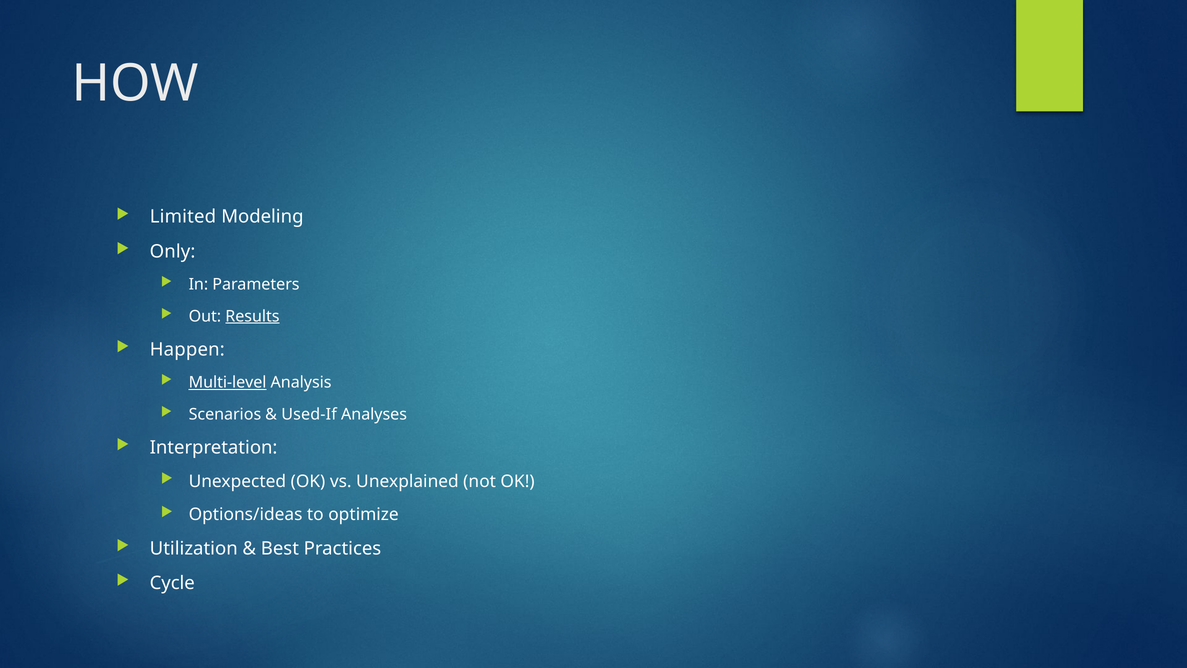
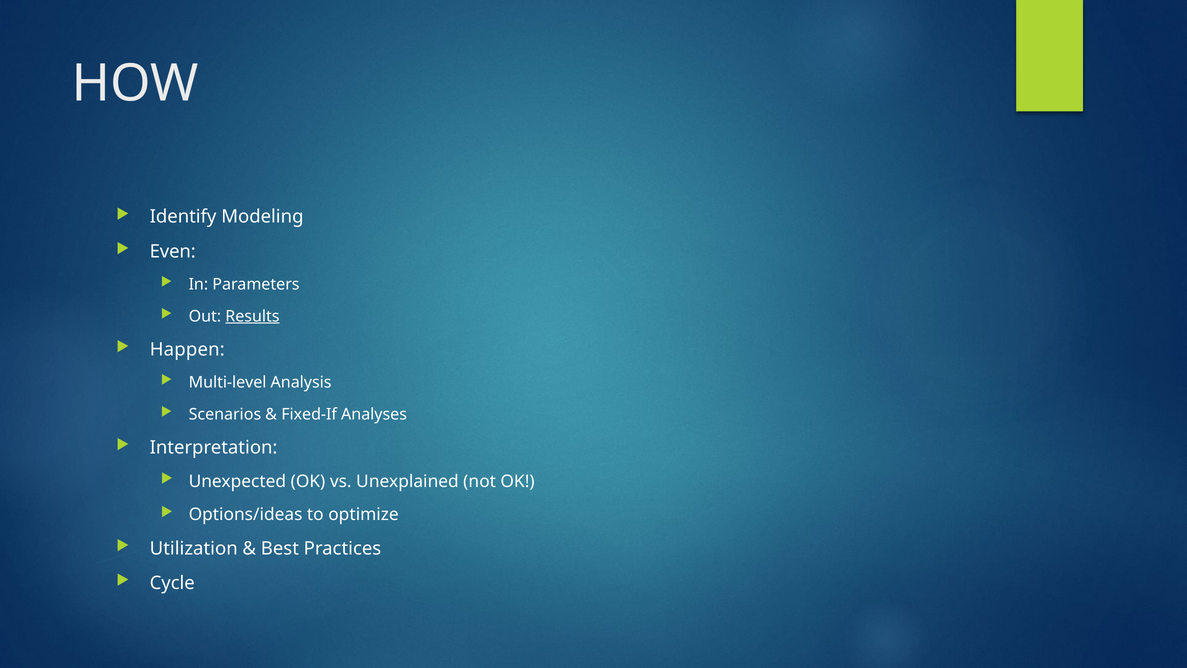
Limited: Limited -> Identify
Only: Only -> Even
Multi-level underline: present -> none
Used-If: Used-If -> Fixed-If
